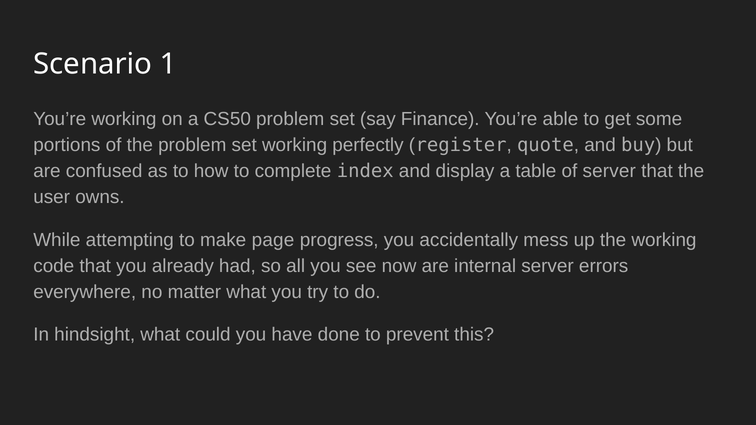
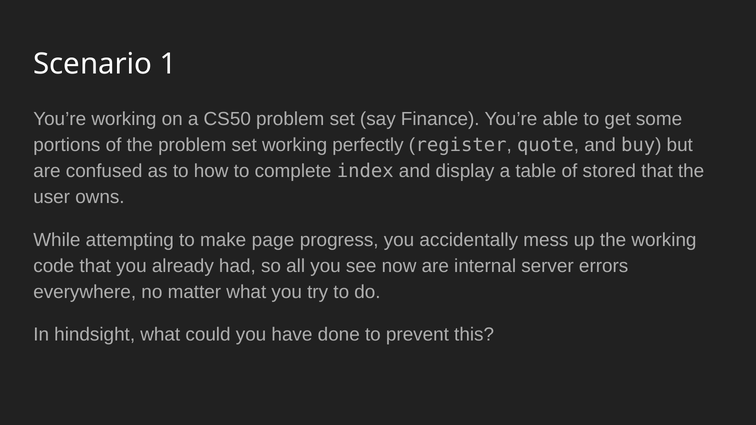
of server: server -> stored
